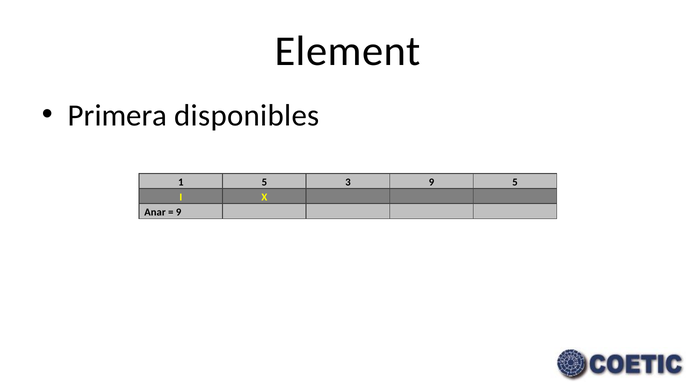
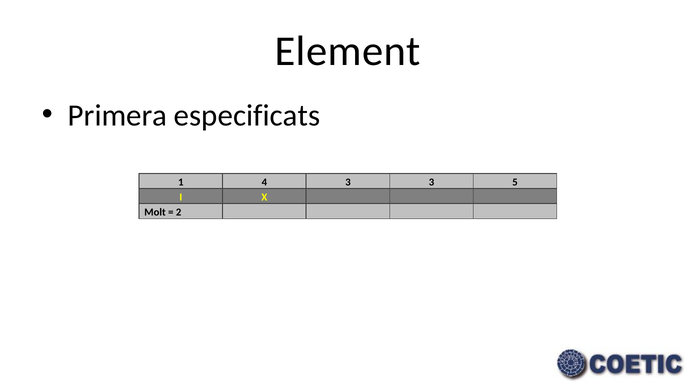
disponibles: disponibles -> especificats
1 5: 5 -> 4
3 9: 9 -> 3
Anar: Anar -> Molt
9 at (179, 213): 9 -> 2
